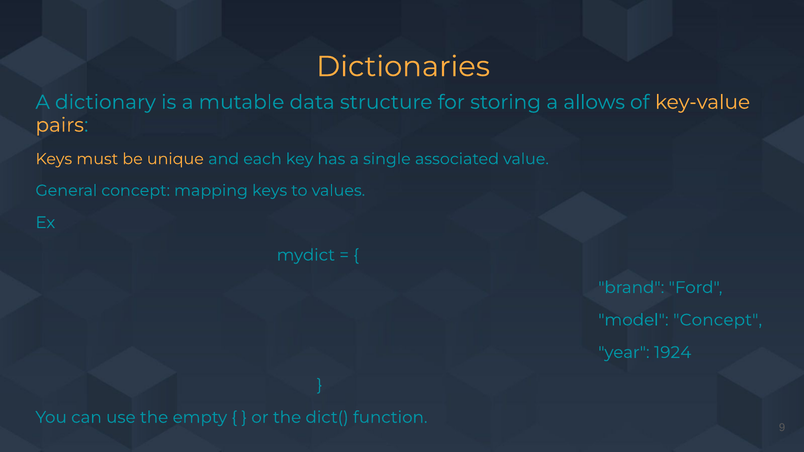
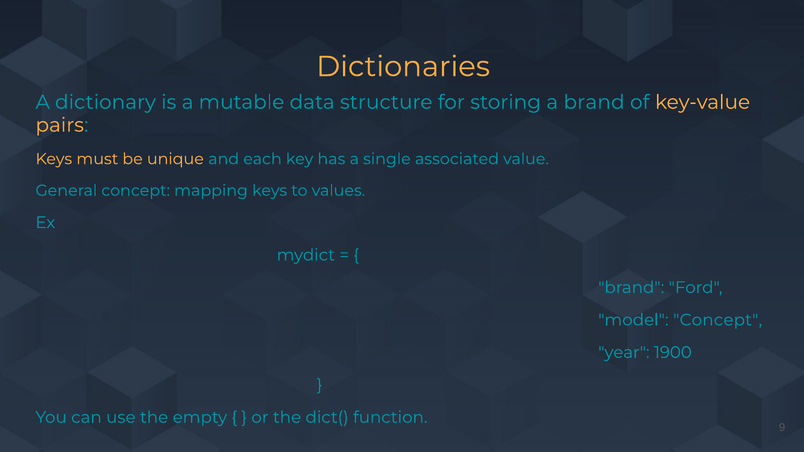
a allows: allows -> brand
1924: 1924 -> 1900
